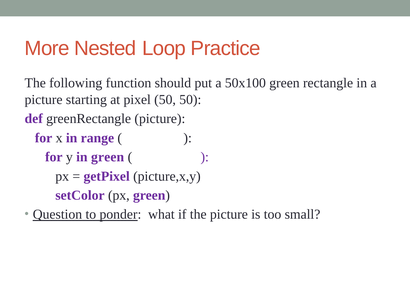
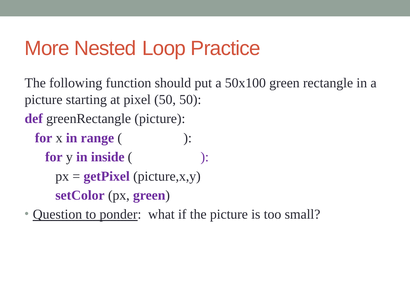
in green: green -> inside
